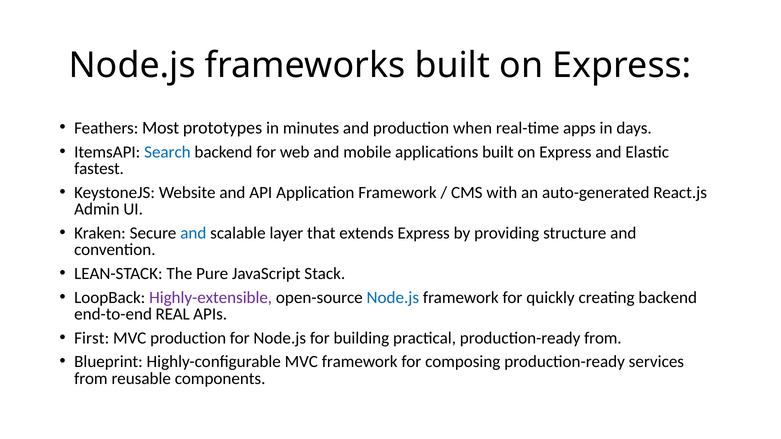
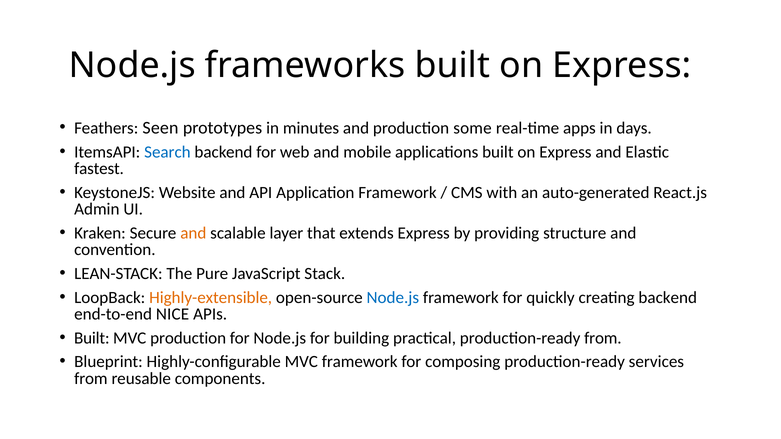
Most: Most -> Seen
when: when -> some
and at (193, 233) colour: blue -> orange
Highly-extensible colour: purple -> orange
REAL: REAL -> NICE
First at (92, 338): First -> Built
